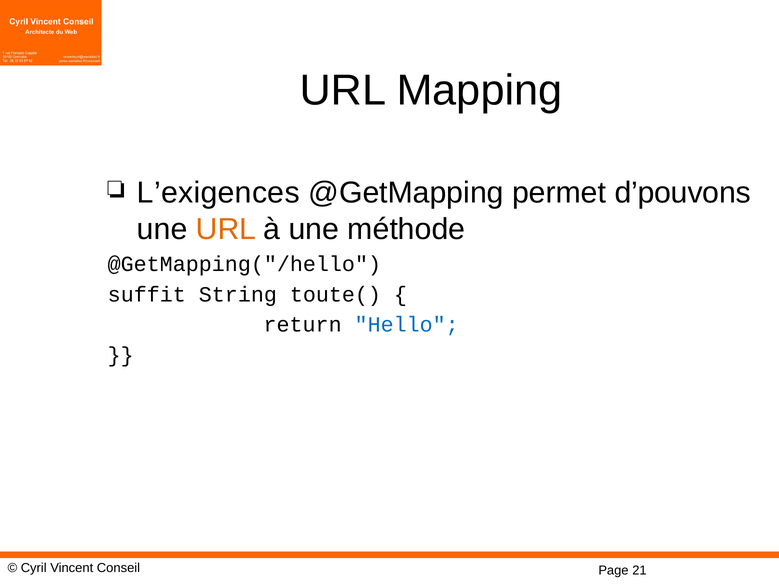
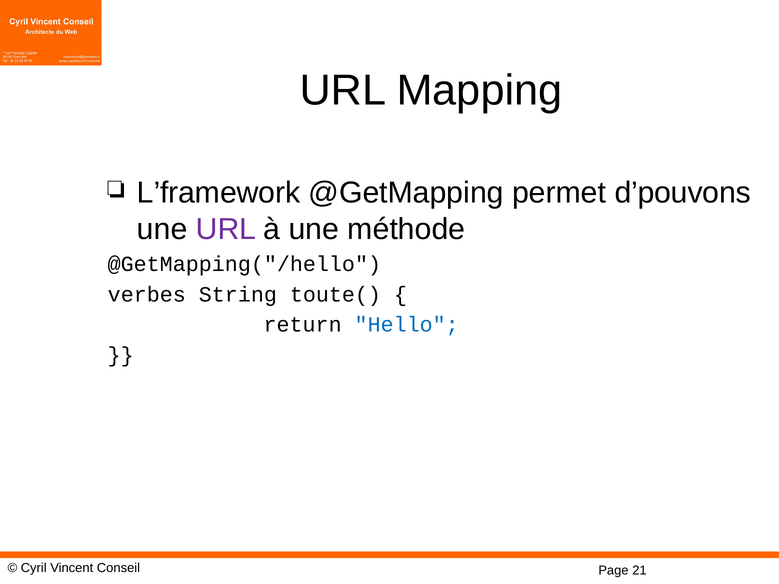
L’exigences: L’exigences -> L’framework
URL at (226, 229) colour: orange -> purple
suffit: suffit -> verbes
